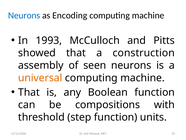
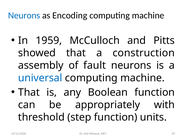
1993: 1993 -> 1959
seen: seen -> fault
universal colour: orange -> blue
compositions: compositions -> appropriately
